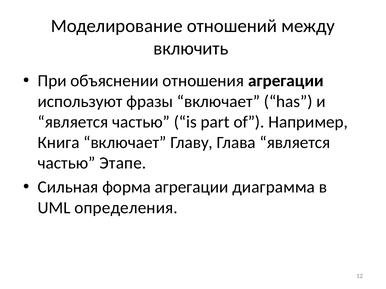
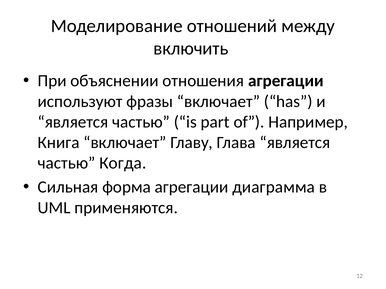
Этапе: Этапе -> Когда
определения: определения -> применяются
